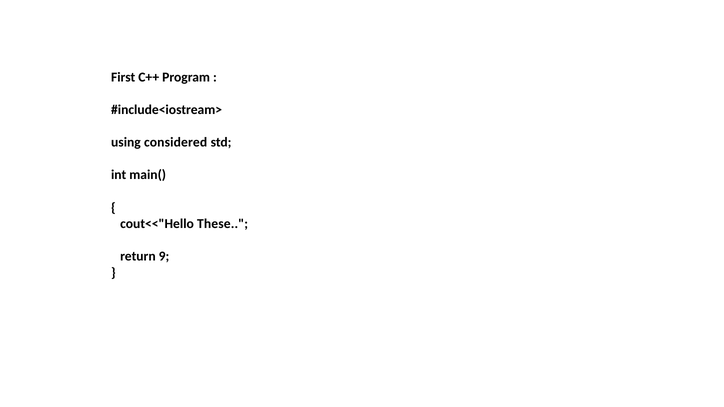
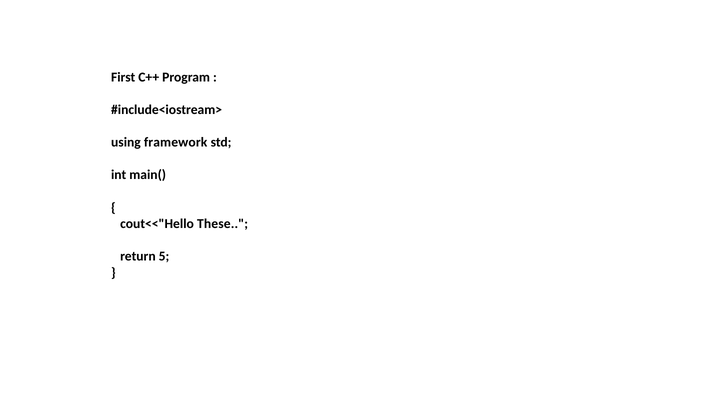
considered: considered -> framework
9: 9 -> 5
